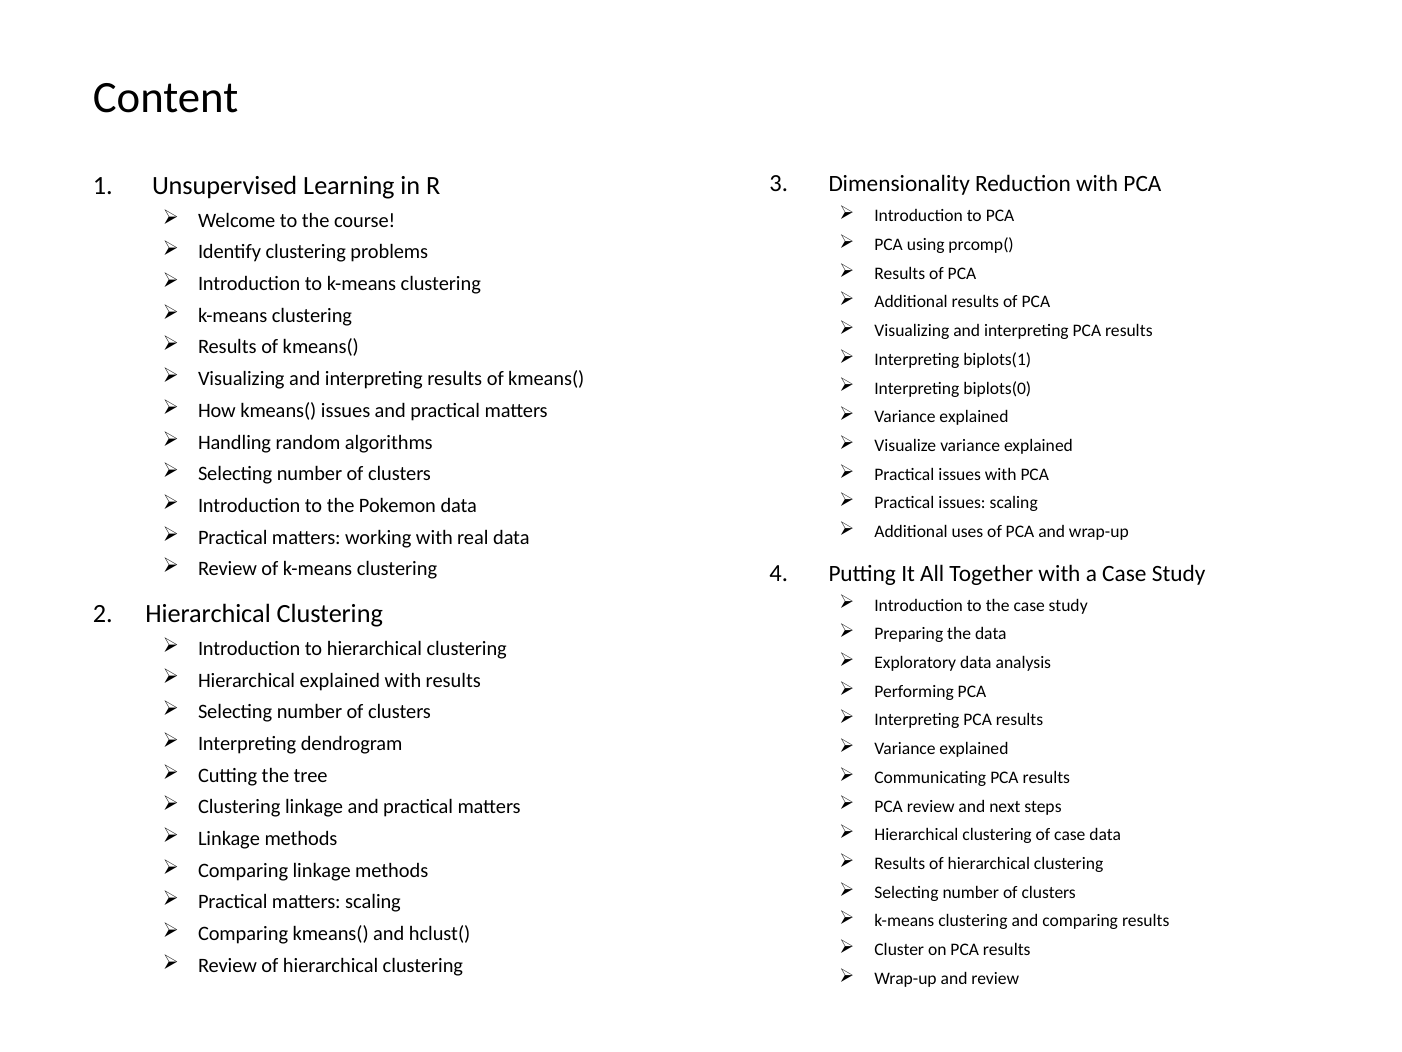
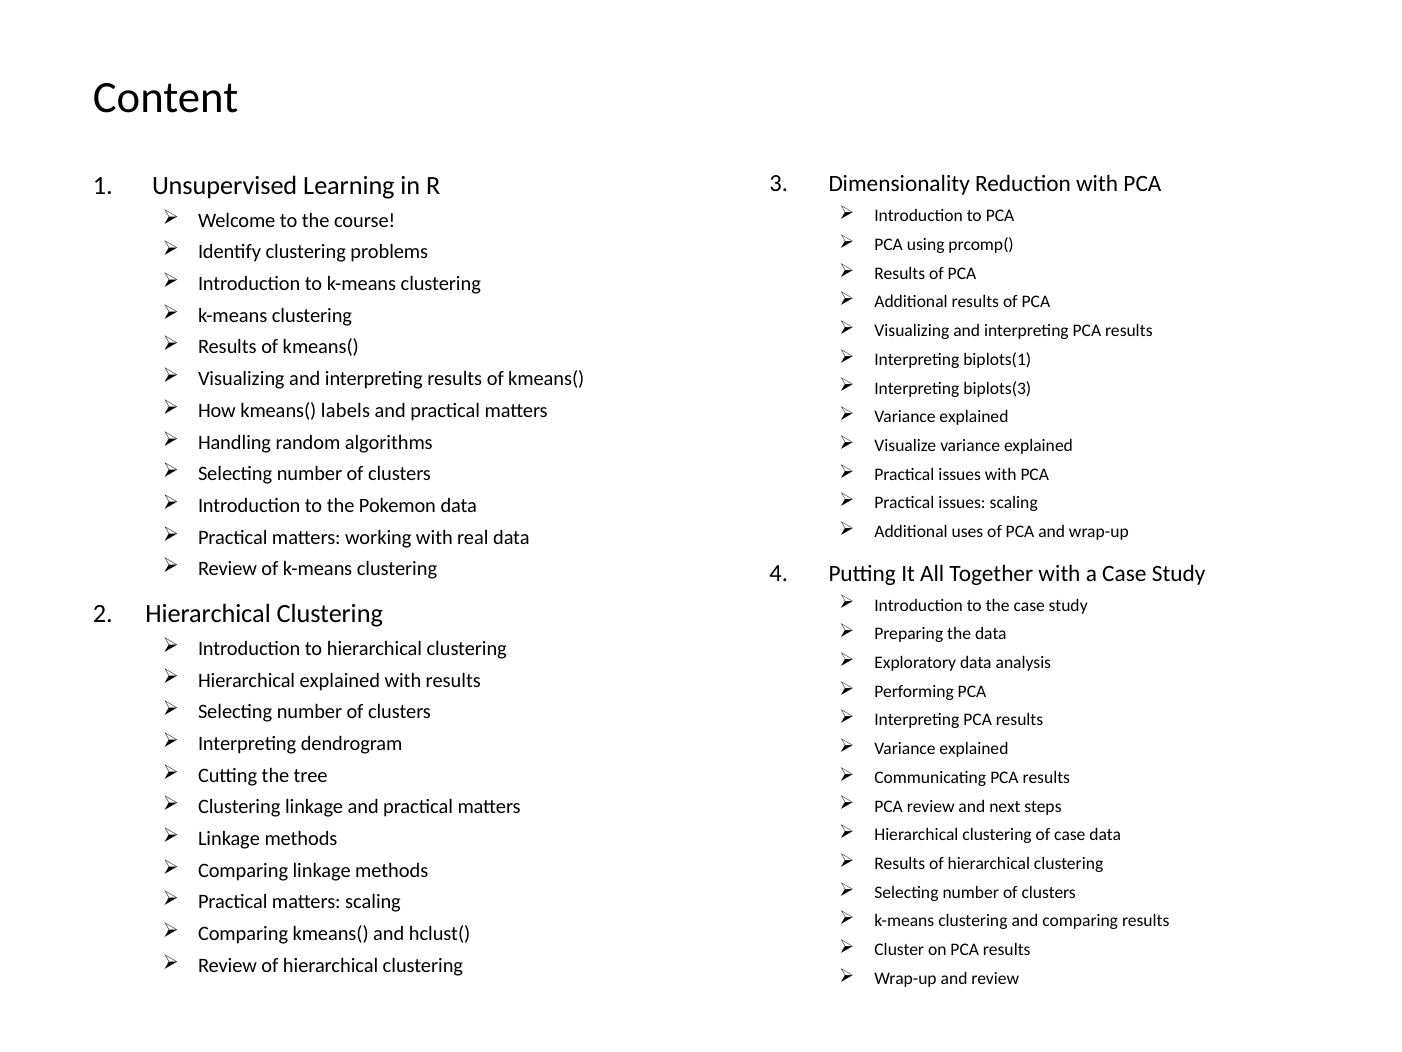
biplots(0: biplots(0 -> biplots(3
kmeans( issues: issues -> labels
